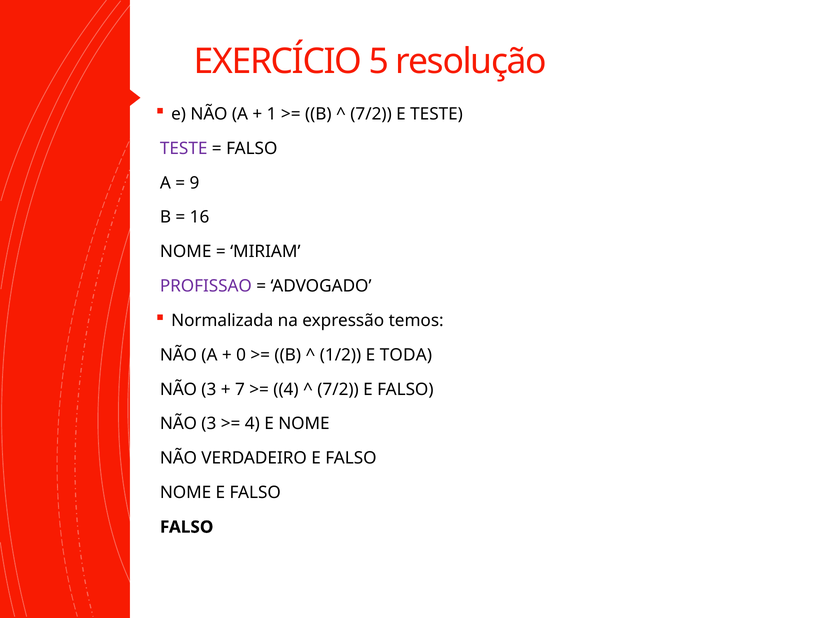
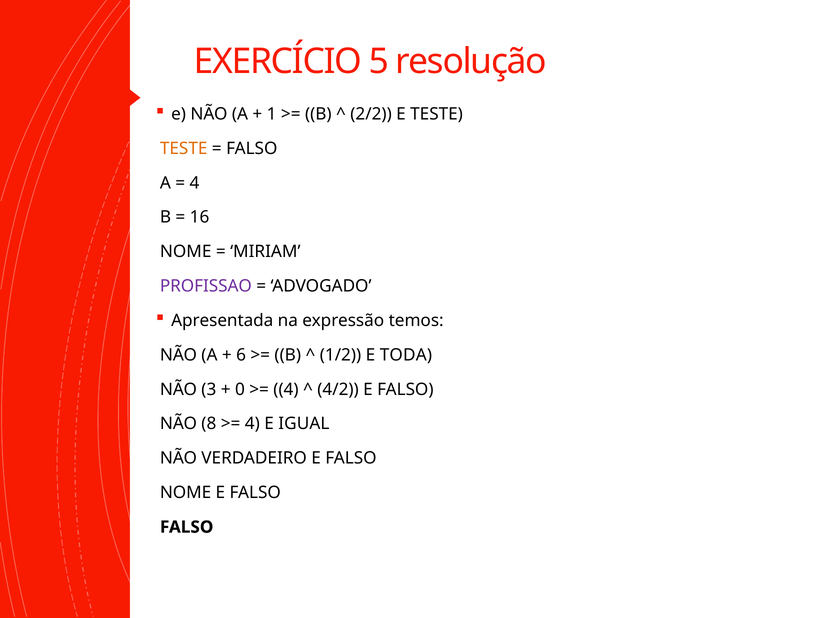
7/2 at (371, 114): 7/2 -> 2/2
TESTE at (184, 148) colour: purple -> orange
9 at (194, 183): 9 -> 4
Normalizada: Normalizada -> Apresentada
0: 0 -> 6
7: 7 -> 0
7/2 at (338, 389): 7/2 -> 4/2
3 at (209, 424): 3 -> 8
E NOME: NOME -> IGUAL
